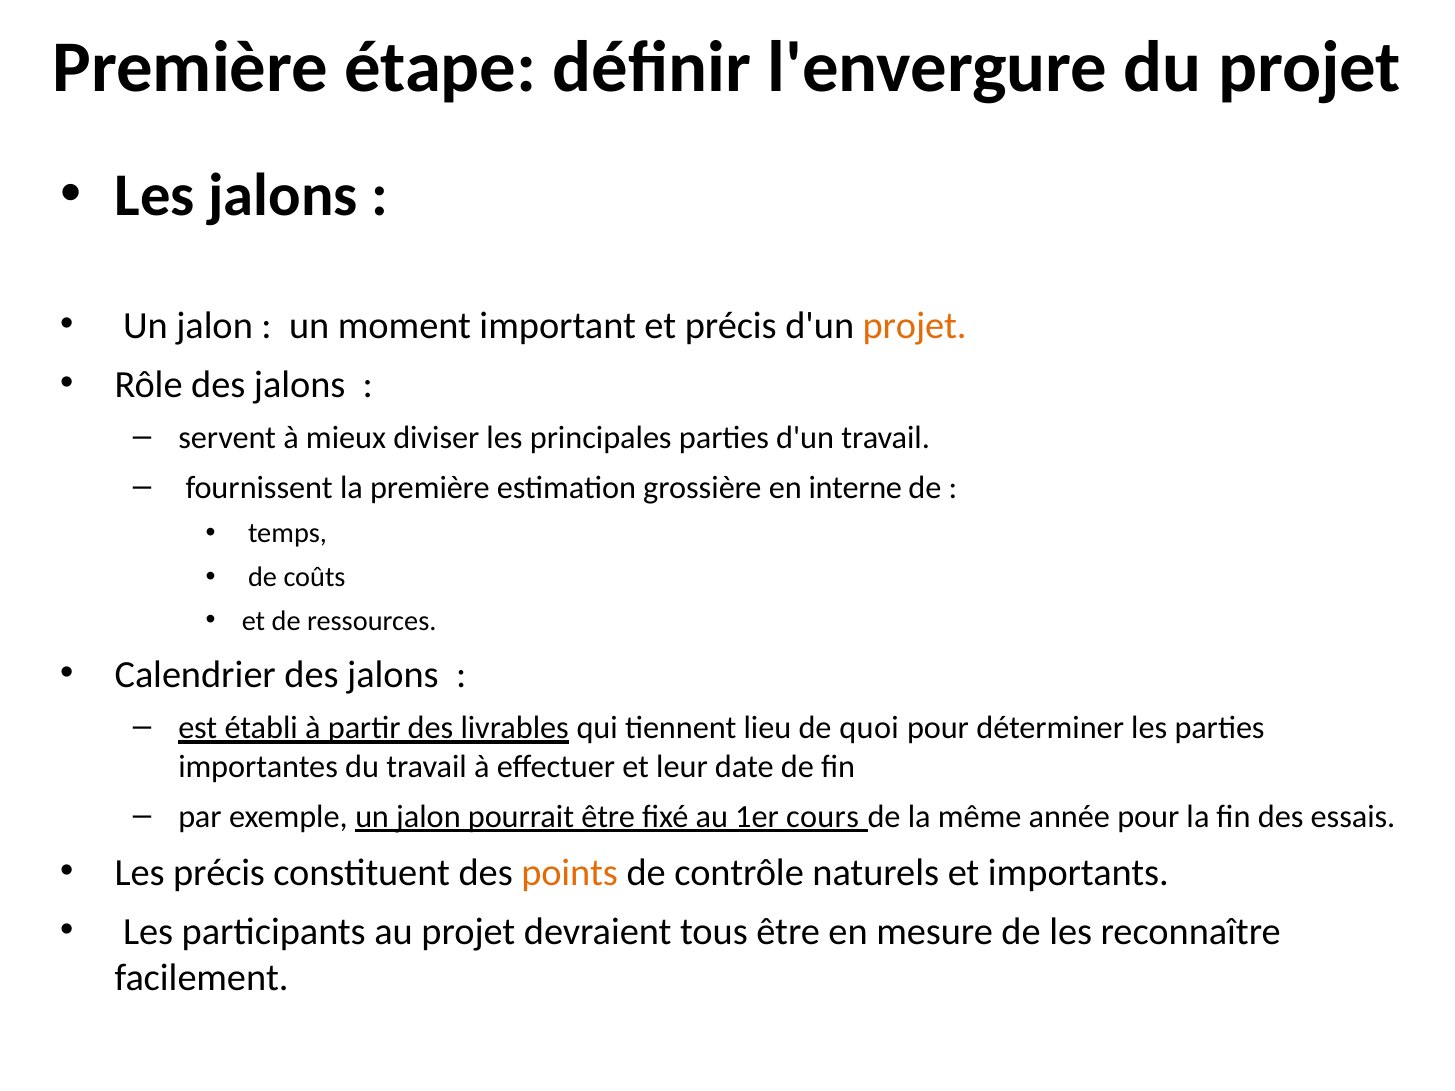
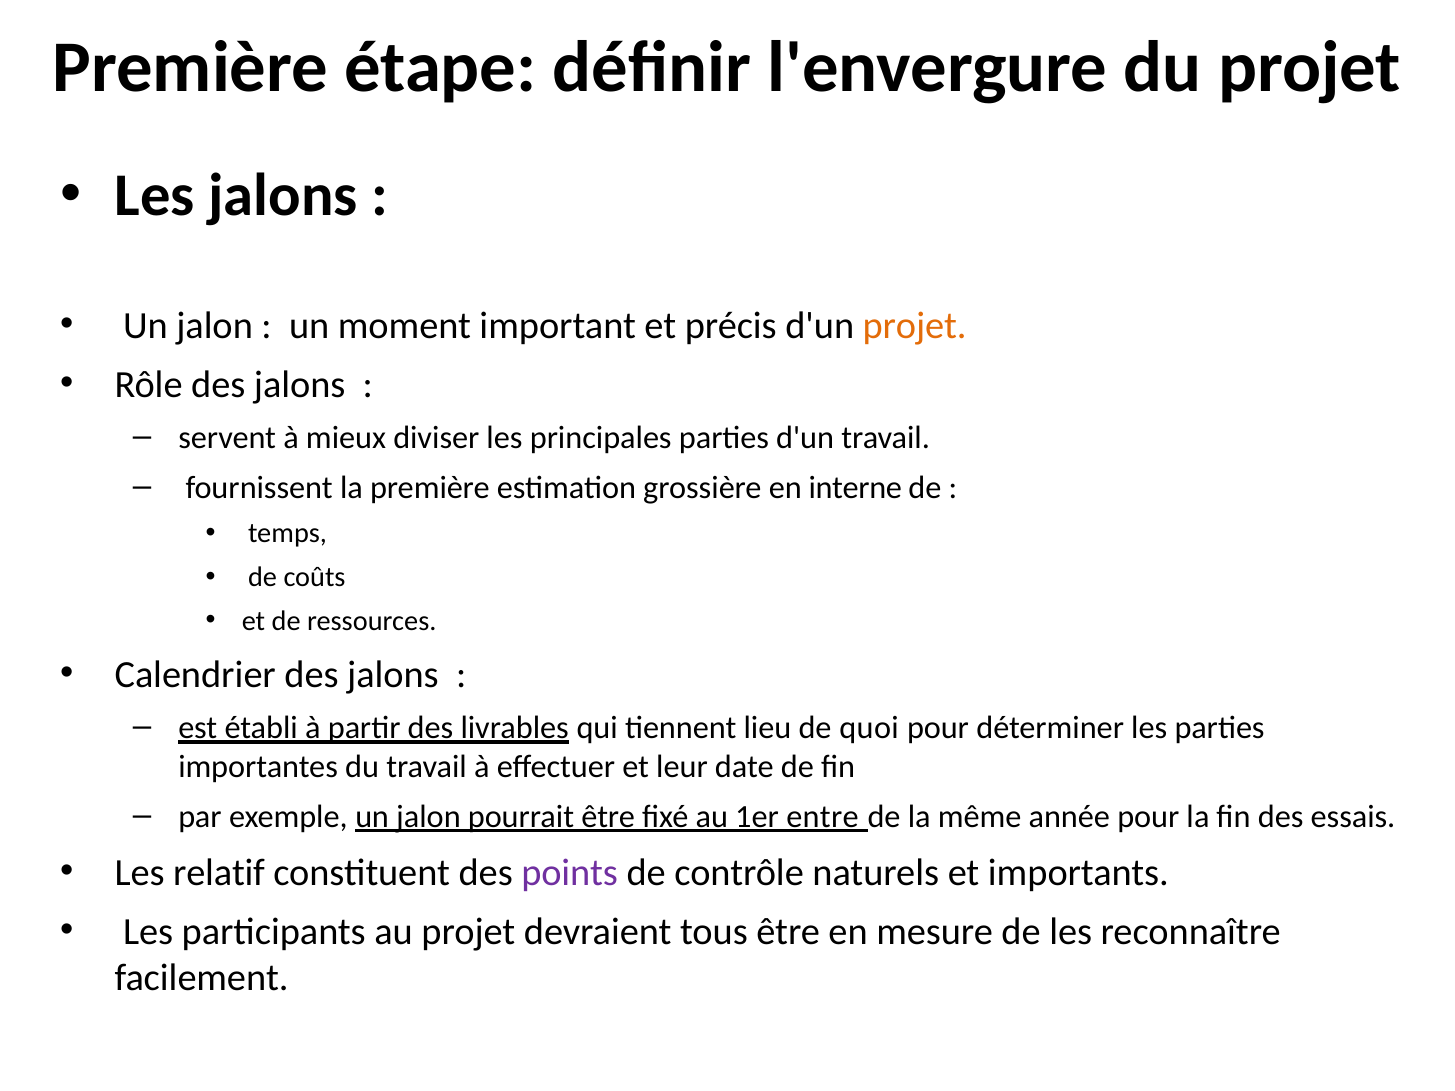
cours: cours -> entre
Les précis: précis -> relatif
points colour: orange -> purple
